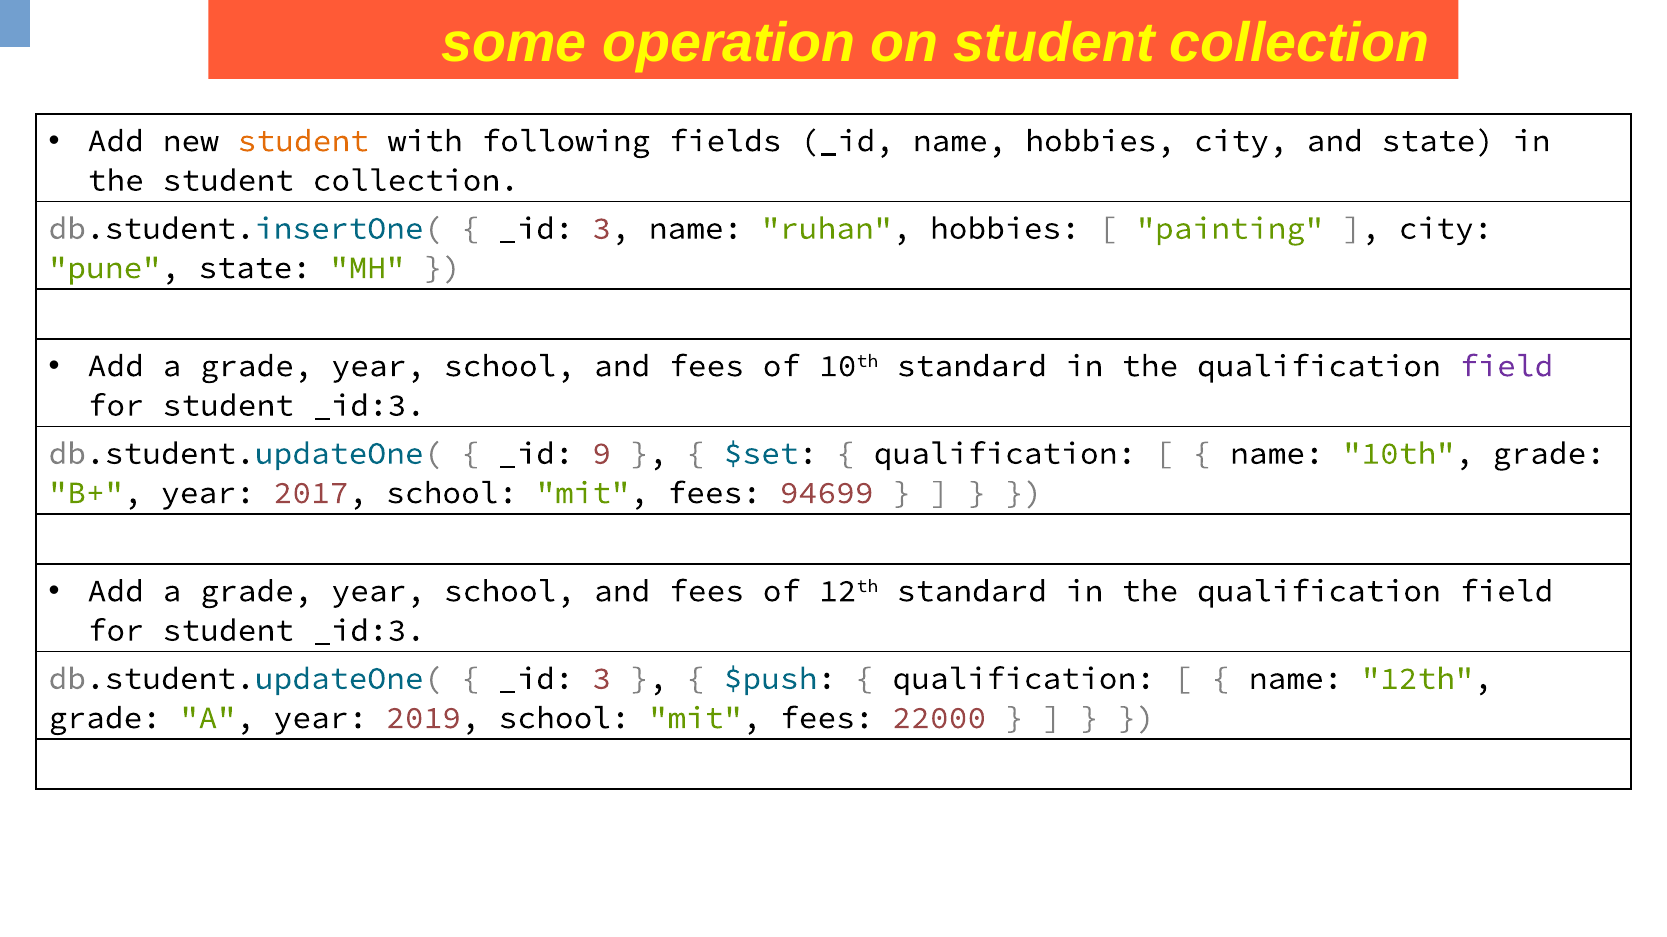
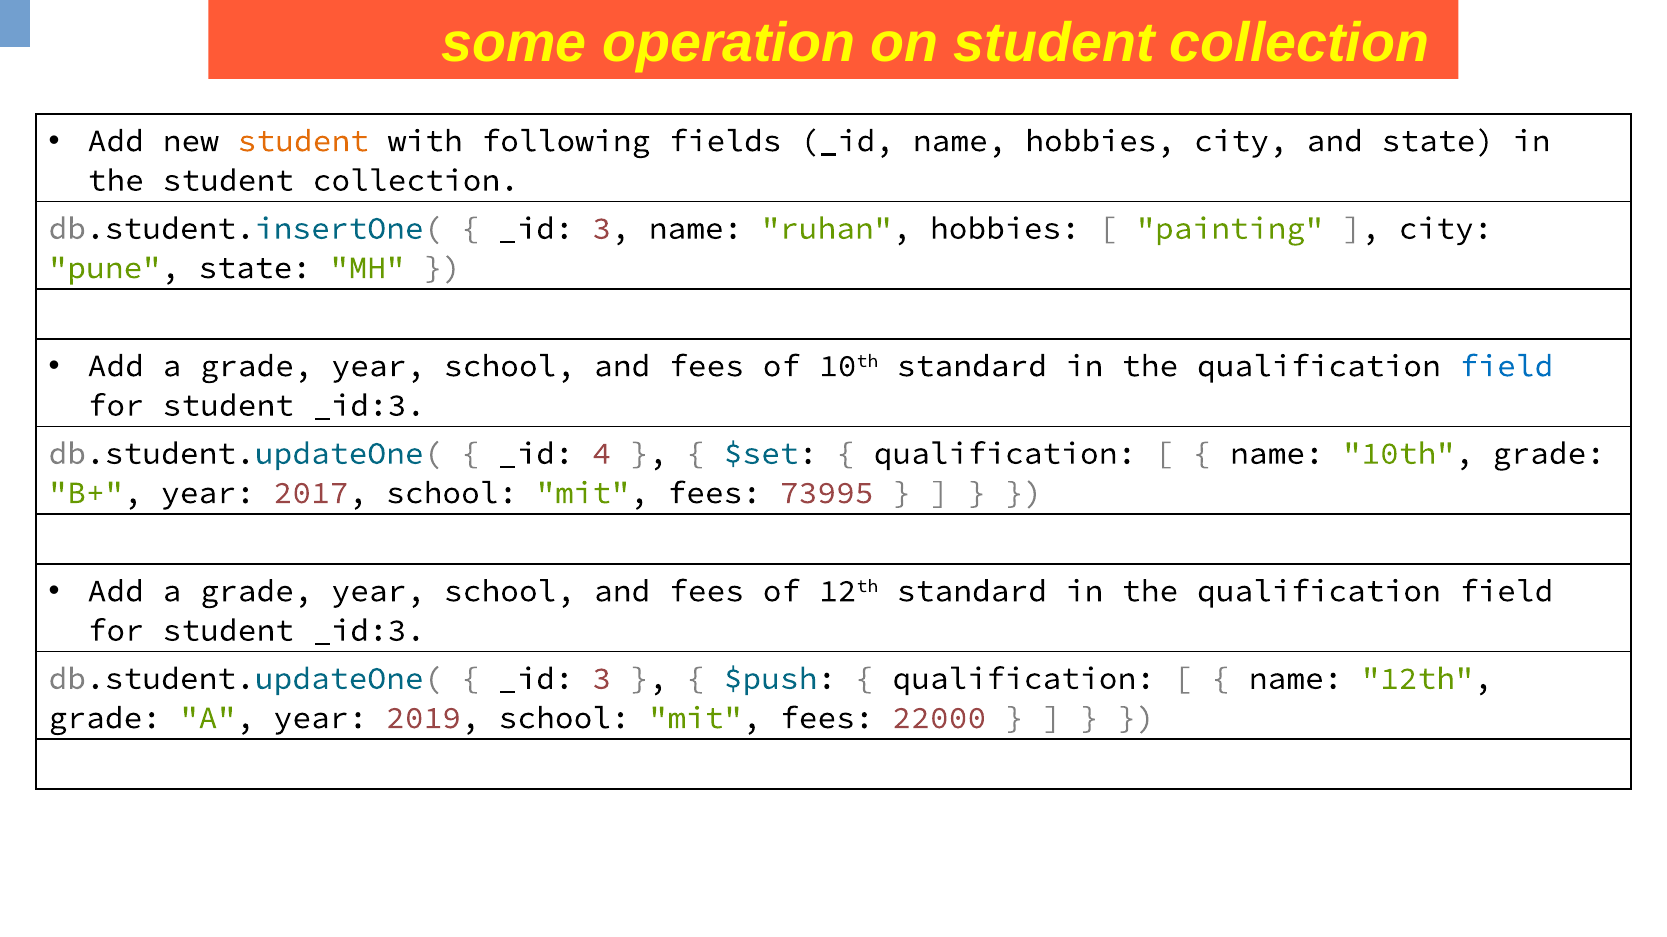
field at (1506, 366) colour: purple -> blue
9: 9 -> 4
94699: 94699 -> 73995
